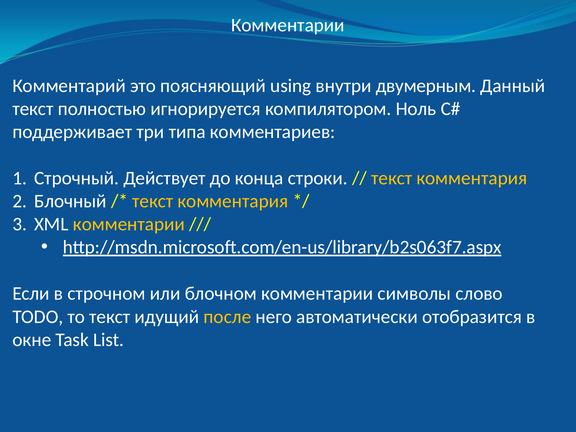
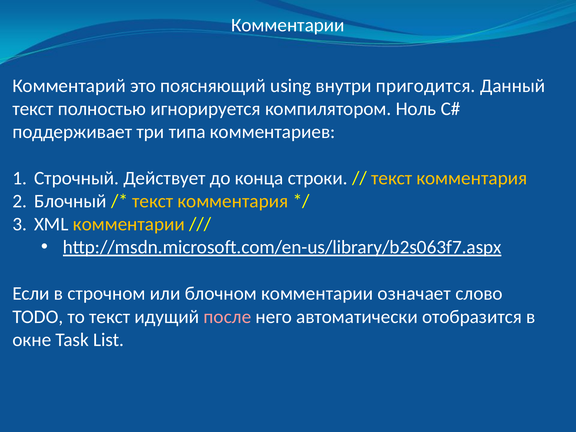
двумерным: двумерным -> пригодится
символы: символы -> означает
после colour: yellow -> pink
